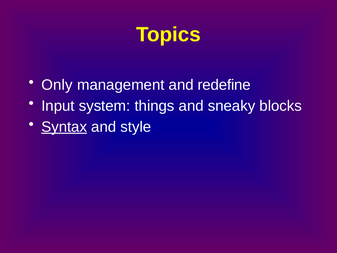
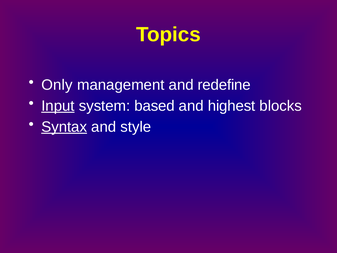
Input underline: none -> present
things: things -> based
sneaky: sneaky -> highest
